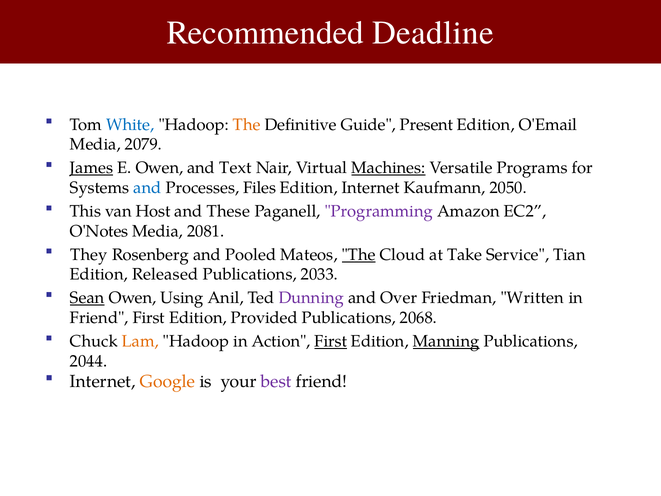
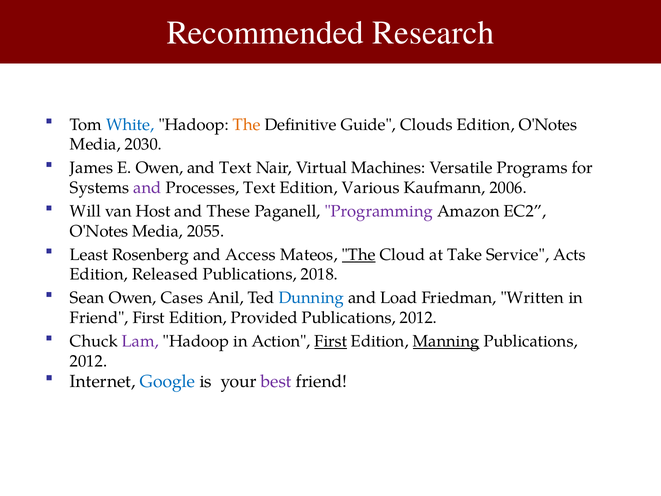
Deadline: Deadline -> Research
Present: Present -> Clouds
Edition O'Email: O'Email -> O'Notes
2079: 2079 -> 2030
James underline: present -> none
Machines underline: present -> none
and at (148, 188) colour: blue -> purple
Processes Files: Files -> Text
Edition Internet: Internet -> Various
2050: 2050 -> 2006
This: This -> Will
2081: 2081 -> 2055
They: They -> Least
Pooled: Pooled -> Access
Tian: Tian -> Acts
2033: 2033 -> 2018
Sean underline: present -> none
Using: Using -> Cases
Dunning colour: purple -> blue
Over: Over -> Load
2068 at (418, 318): 2068 -> 2012
Lam colour: orange -> purple
2044 at (89, 361): 2044 -> 2012
Google colour: orange -> blue
